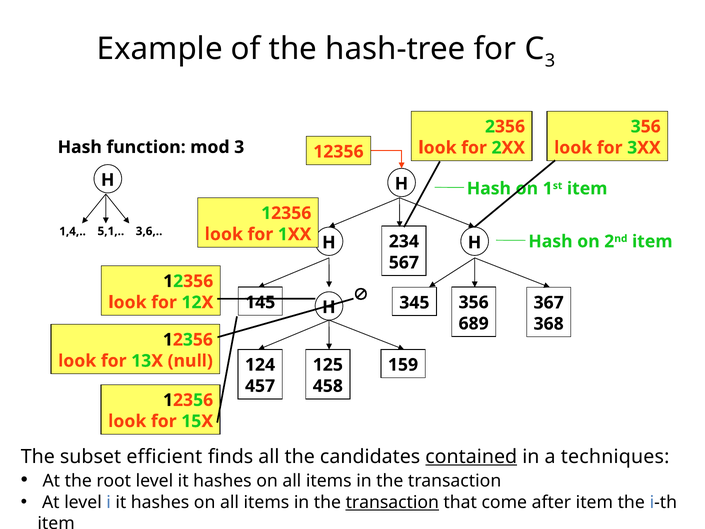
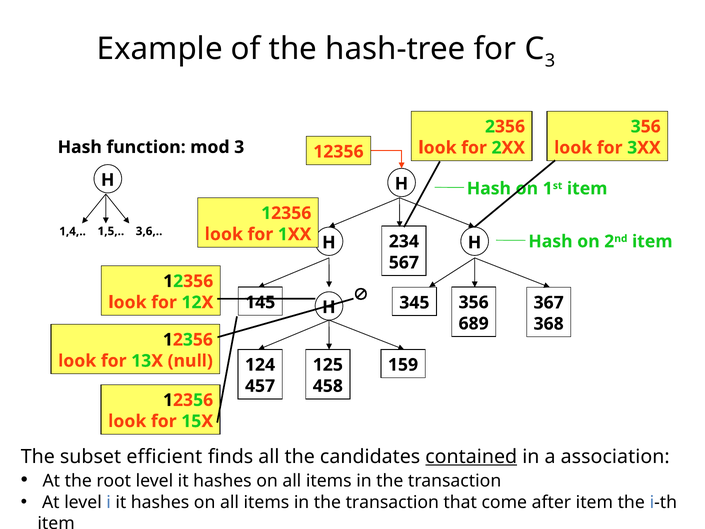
5,1: 5,1 -> 1,5
techniques: techniques -> association
transaction at (392, 502) underline: present -> none
